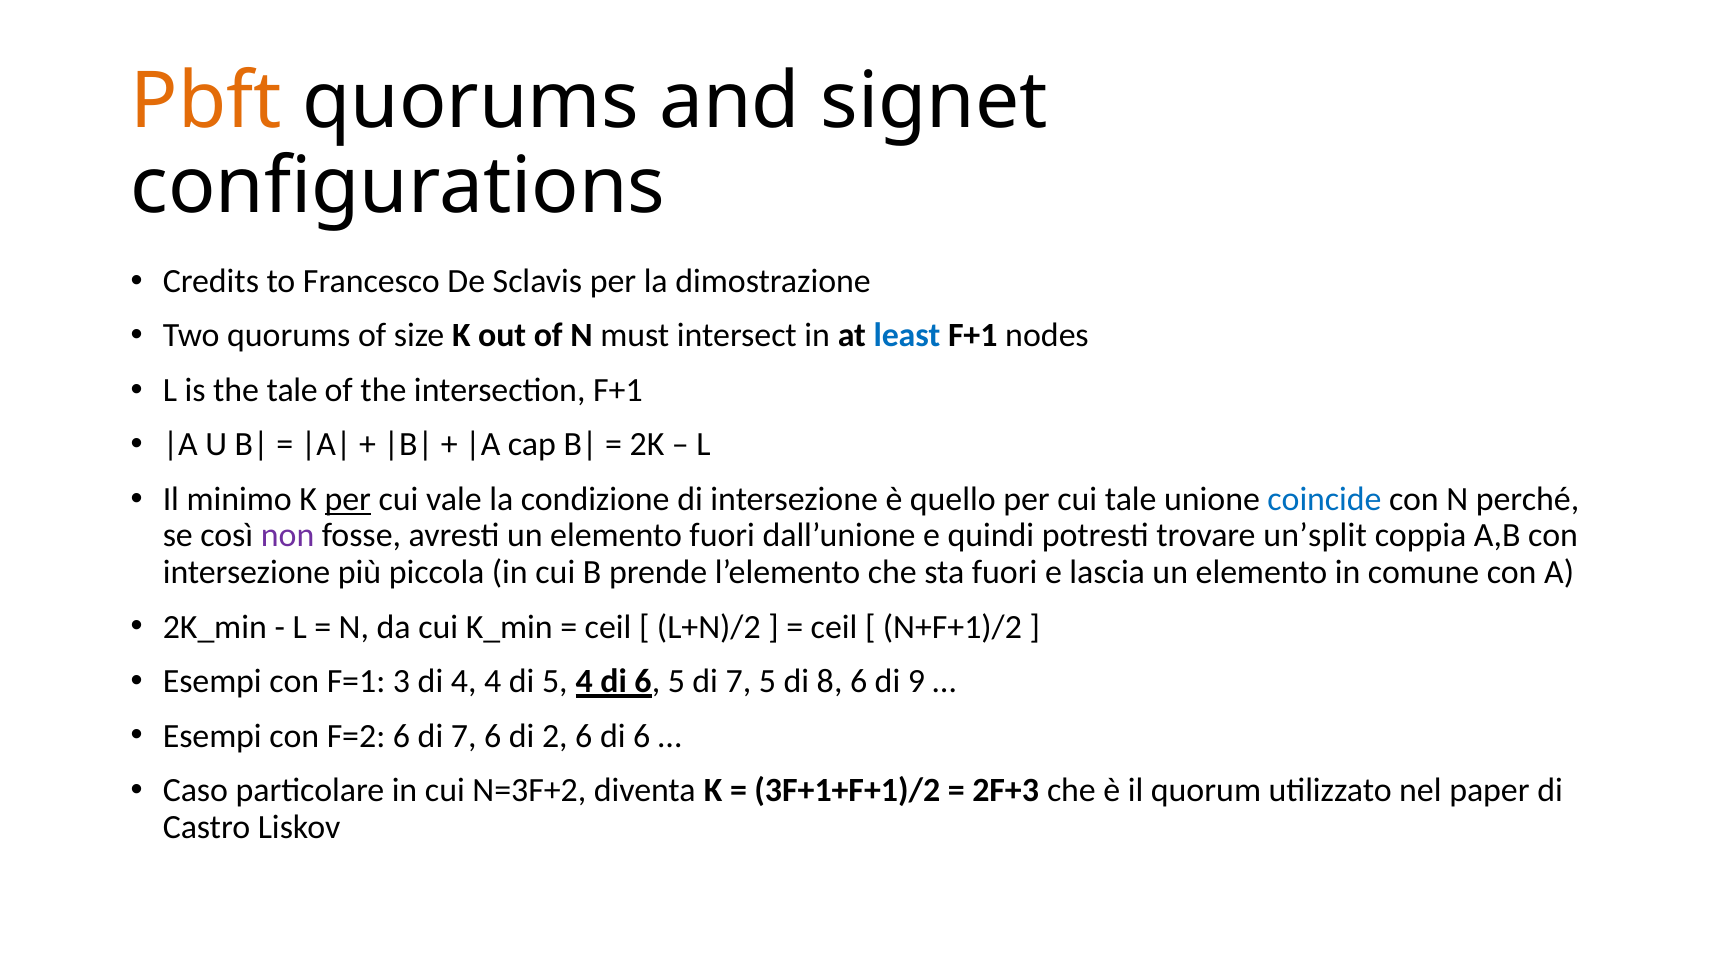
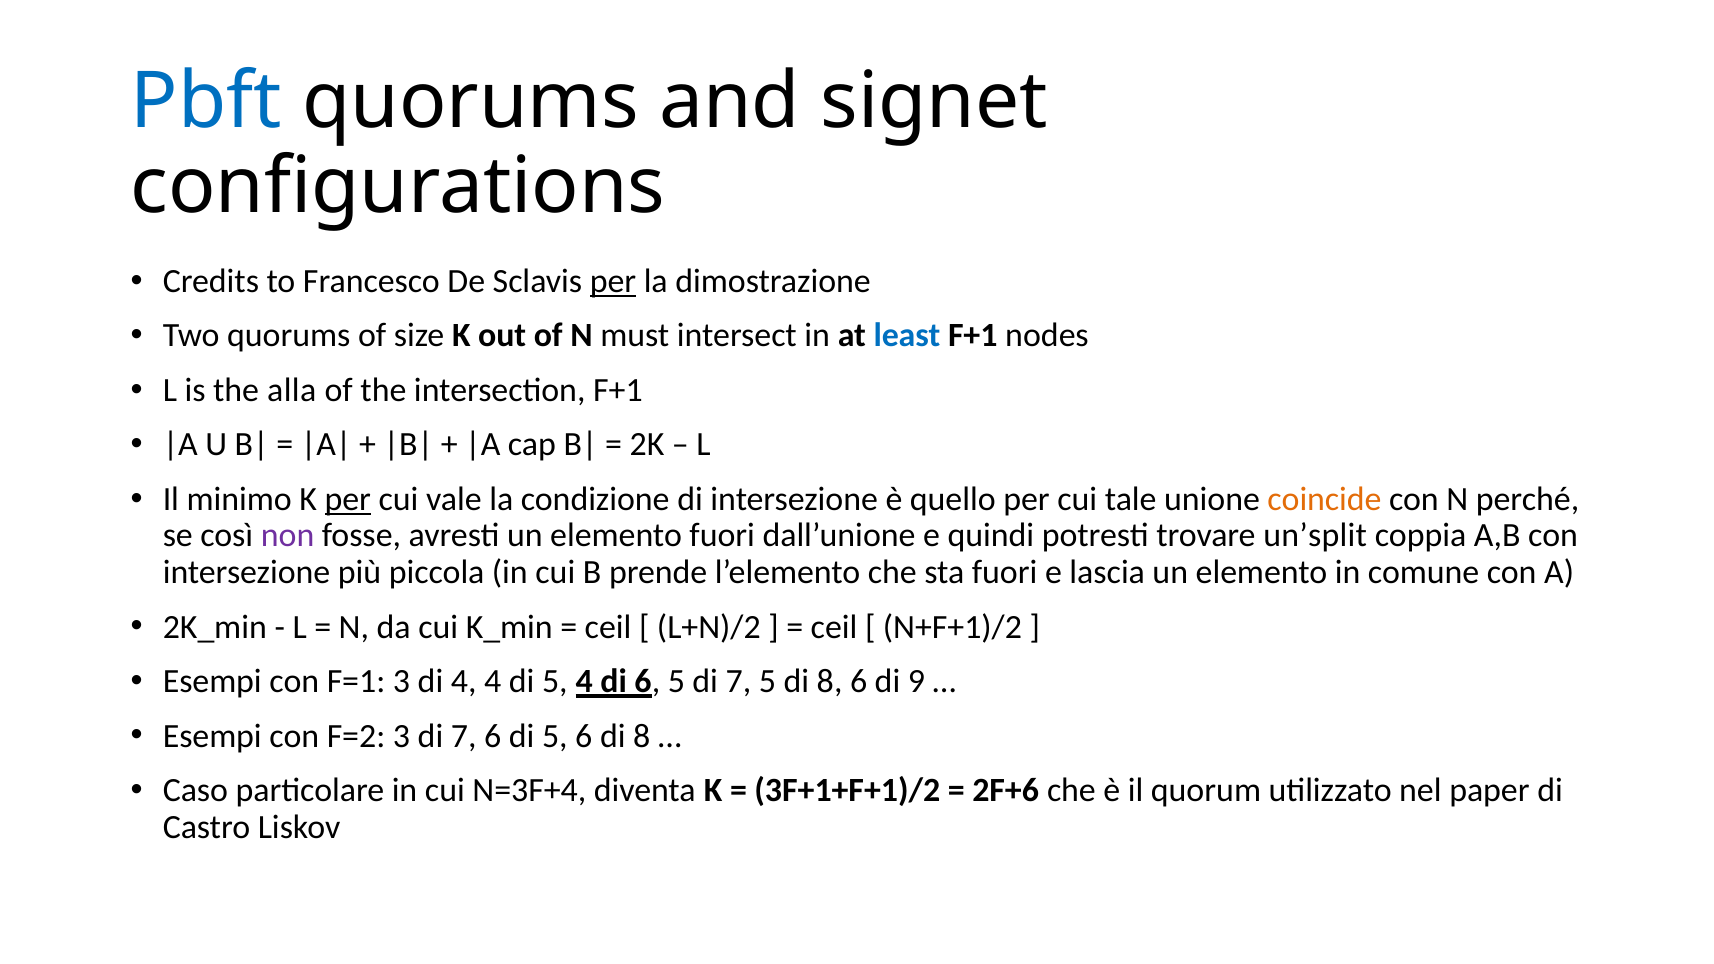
Pbft colour: orange -> blue
per at (613, 281) underline: none -> present
the tale: tale -> alla
coincide colour: blue -> orange
F=2 6: 6 -> 3
6 di 2: 2 -> 5
6 di 6: 6 -> 8
N=3F+2: N=3F+2 -> N=3F+4
2F+3: 2F+3 -> 2F+6
